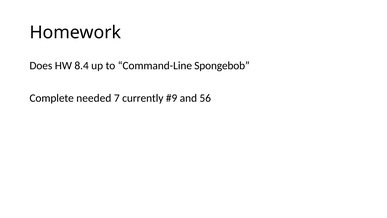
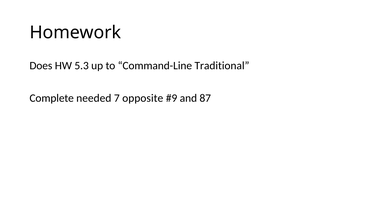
8.4: 8.4 -> 5.3
Spongebob: Spongebob -> Traditional
currently: currently -> opposite
56: 56 -> 87
